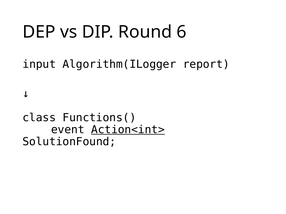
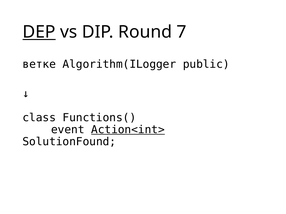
DEP underline: none -> present
6: 6 -> 7
input: input -> ветке
report: report -> public
